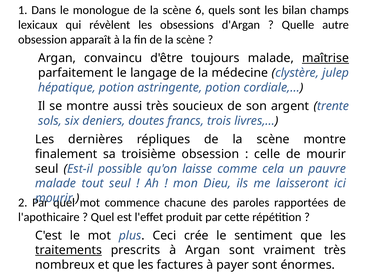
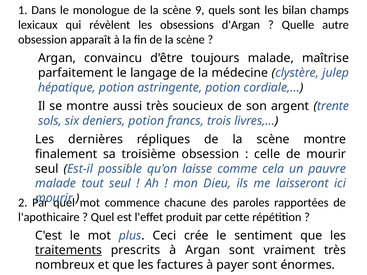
6: 6 -> 9
maîtrise underline: present -> none
deniers doutes: doutes -> potion
